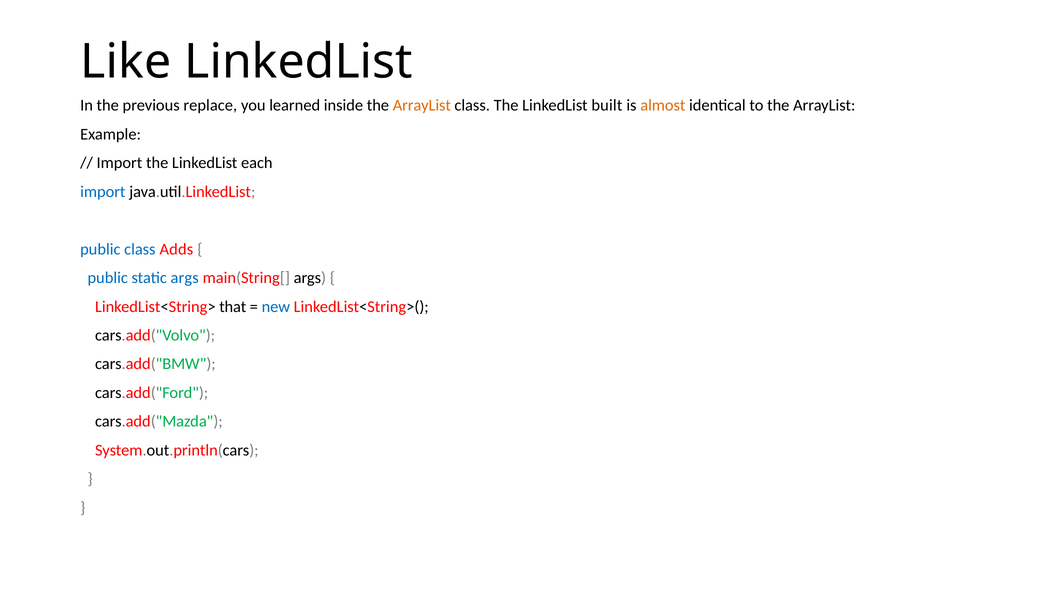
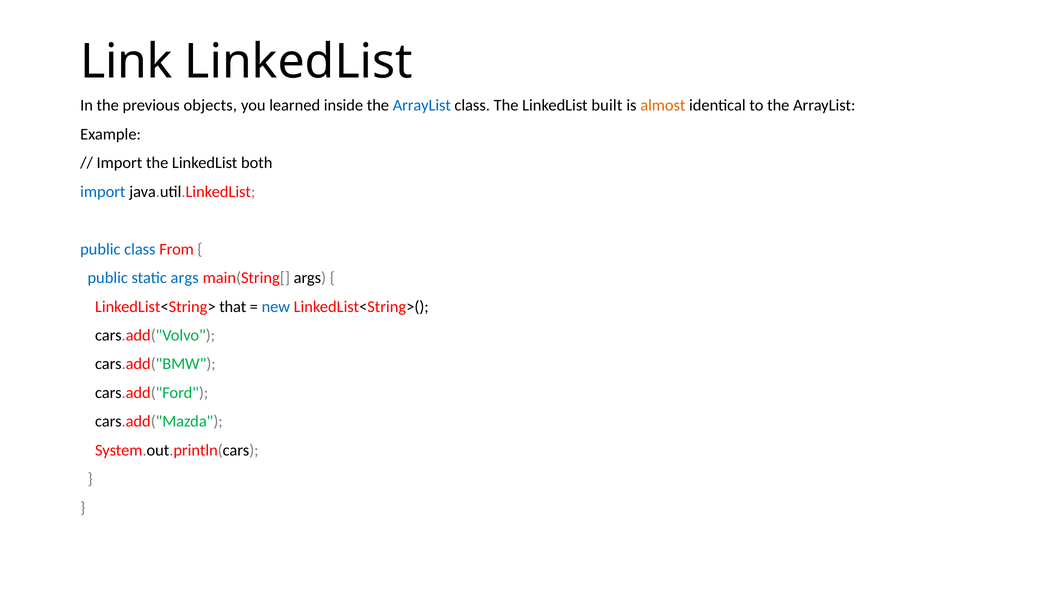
Like: Like -> Link
replace: replace -> objects
ArrayList at (422, 105) colour: orange -> blue
each: each -> both
Adds: Adds -> From
